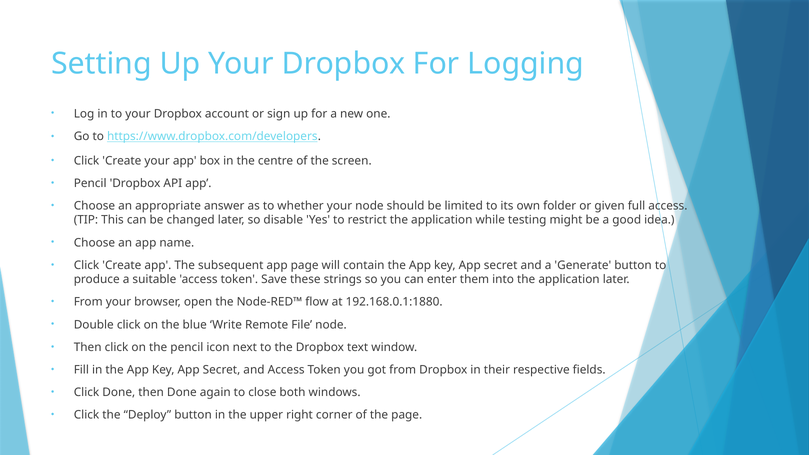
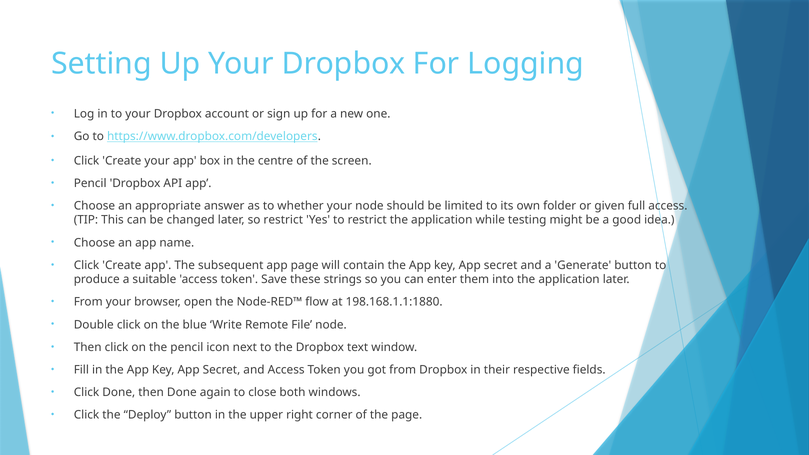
so disable: disable -> restrict
192.168.0.1:1880: 192.168.0.1:1880 -> 198.168.1.1:1880
